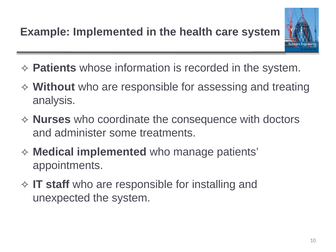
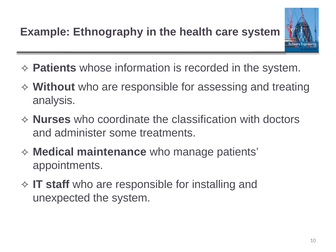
Example Implemented: Implemented -> Ethnography
consequence: consequence -> classification
Medical implemented: implemented -> maintenance
